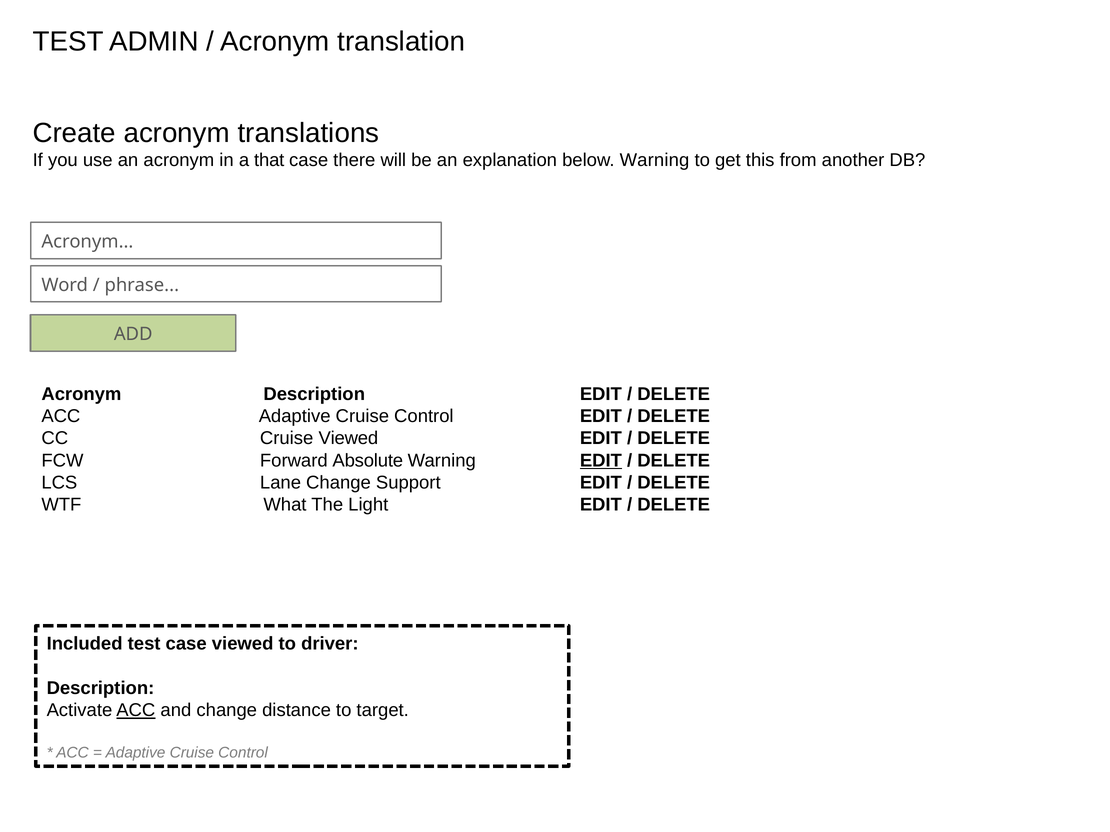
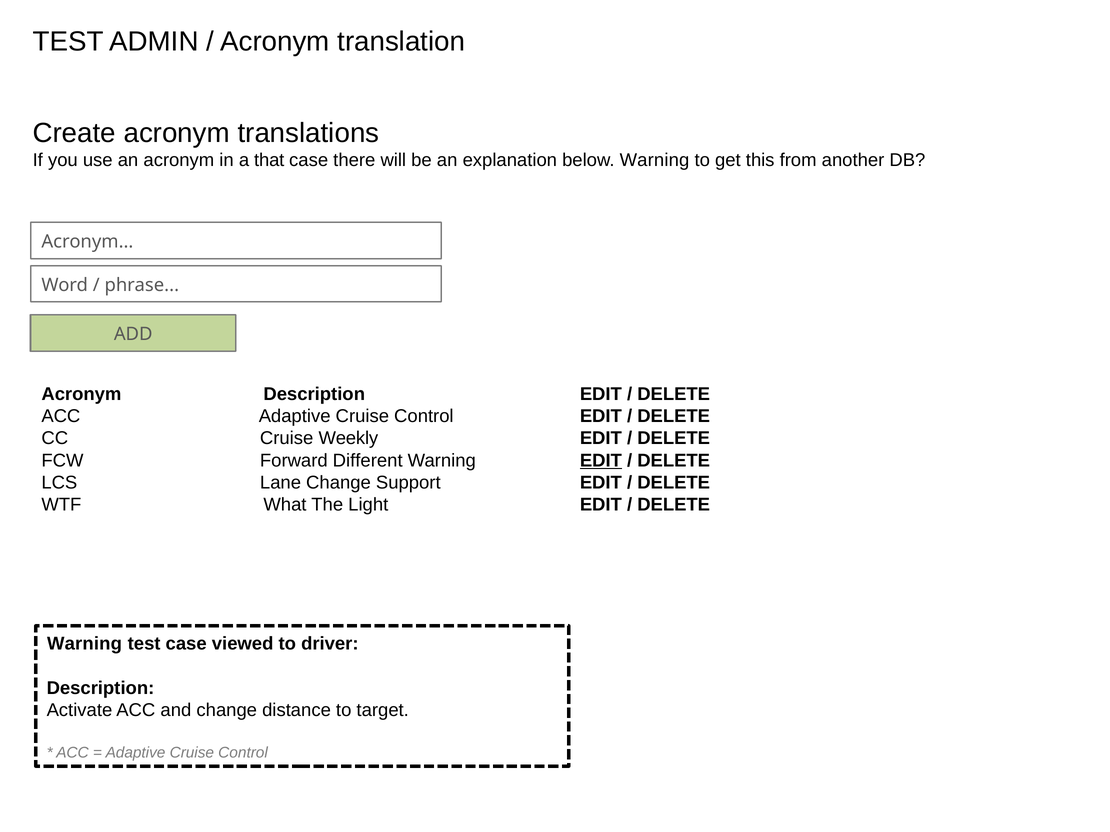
Cruise Viewed: Viewed -> Weekly
Absolute: Absolute -> Different
Included at (85, 644): Included -> Warning
ACC at (136, 711) underline: present -> none
